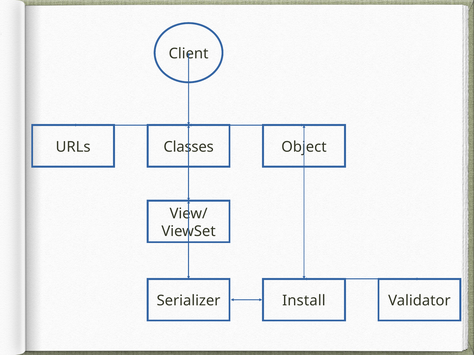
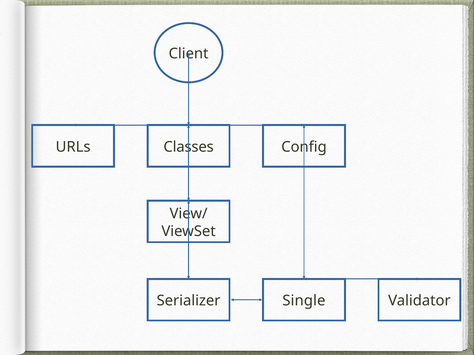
Object: Object -> Config
Install: Install -> Single
